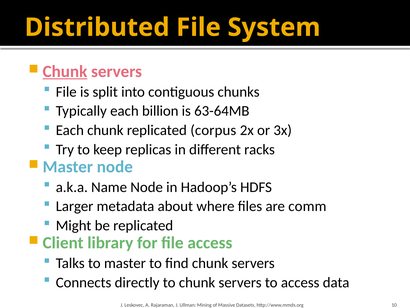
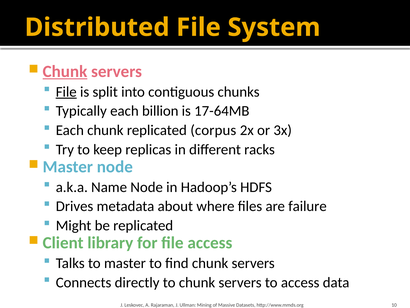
File at (66, 92) underline: none -> present
63-64MB: 63-64MB -> 17-64MB
Larger: Larger -> Drives
comm: comm -> failure
